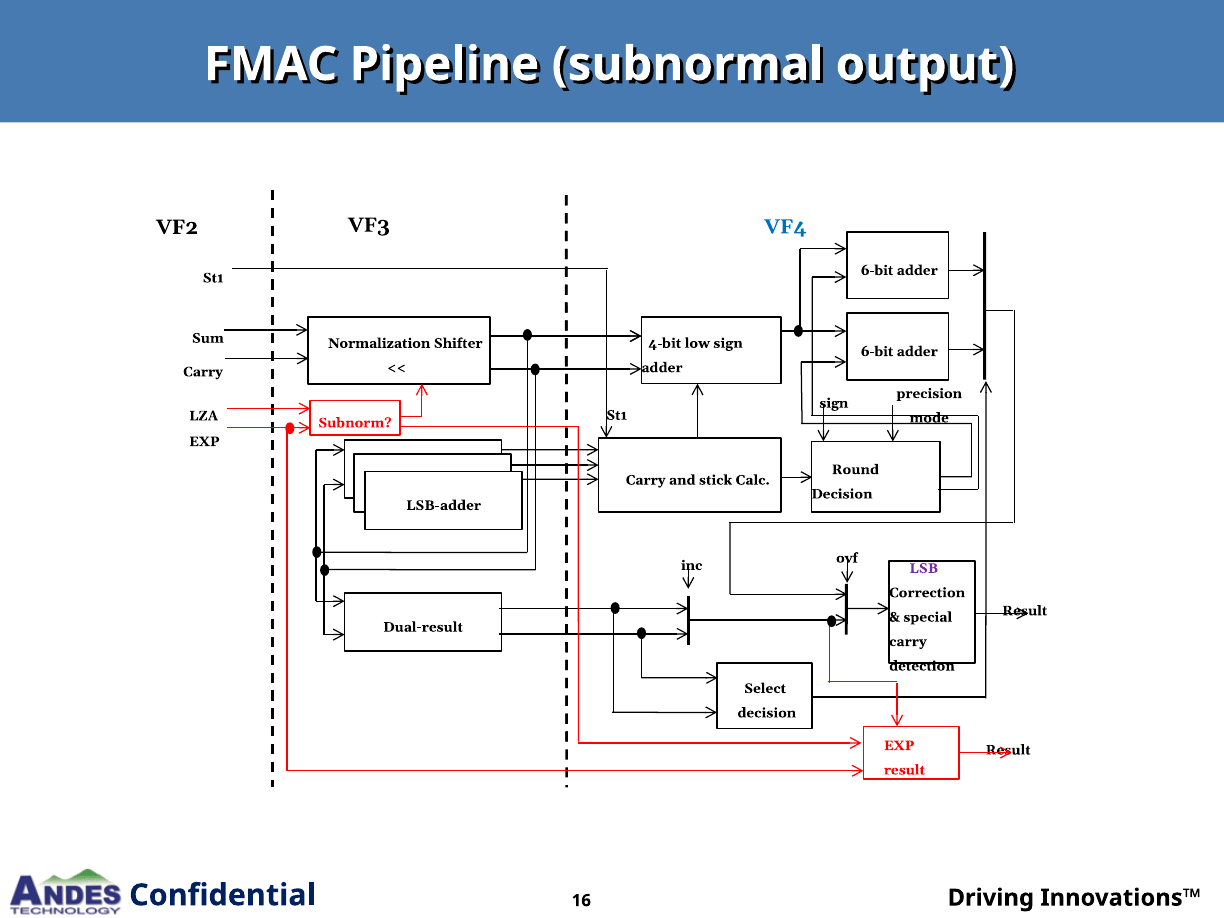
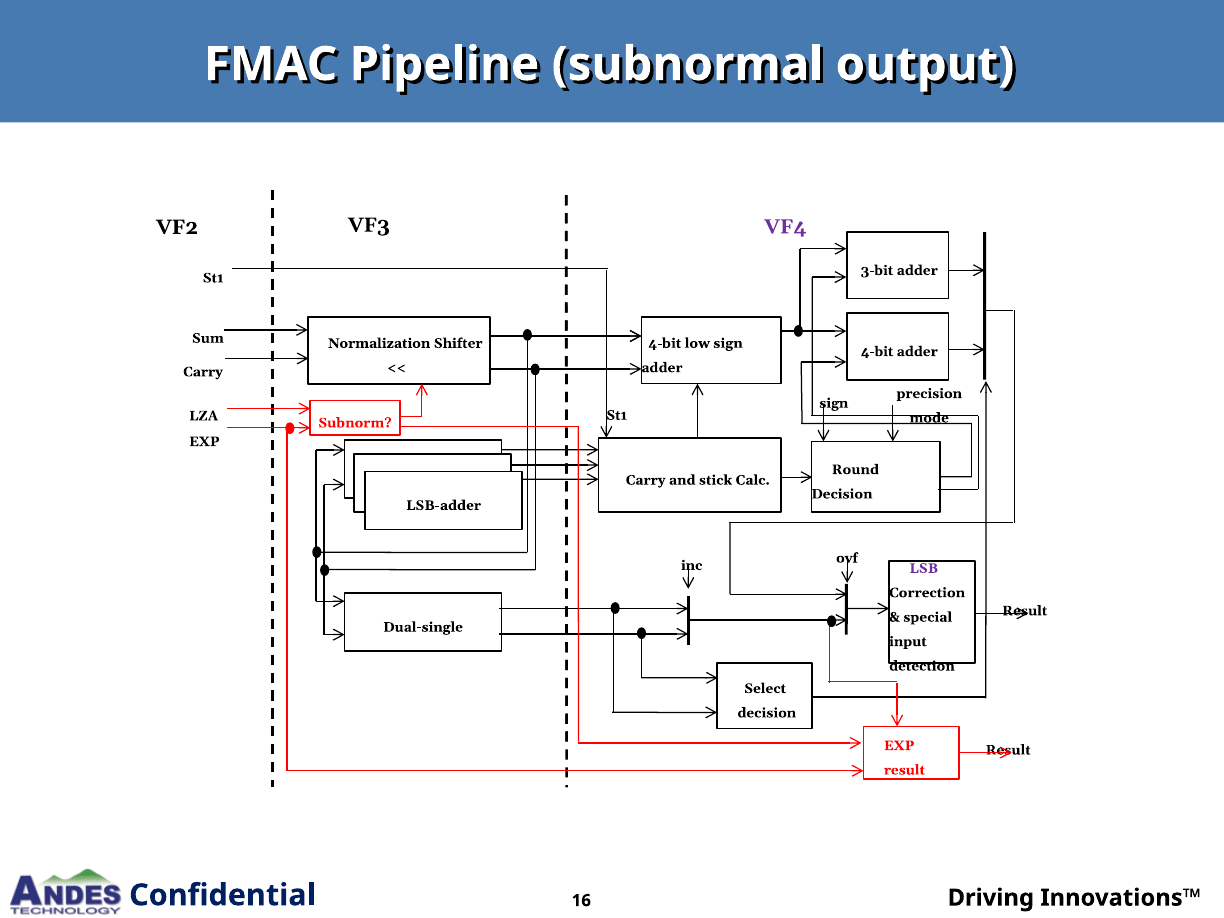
VF4 colour: blue -> purple
6-bit at (877, 270): 6-bit -> 3-bit
6-bit at (877, 352): 6-bit -> 4-bit
Dual-result: Dual-result -> Dual-single
carry at (908, 642): carry -> input
